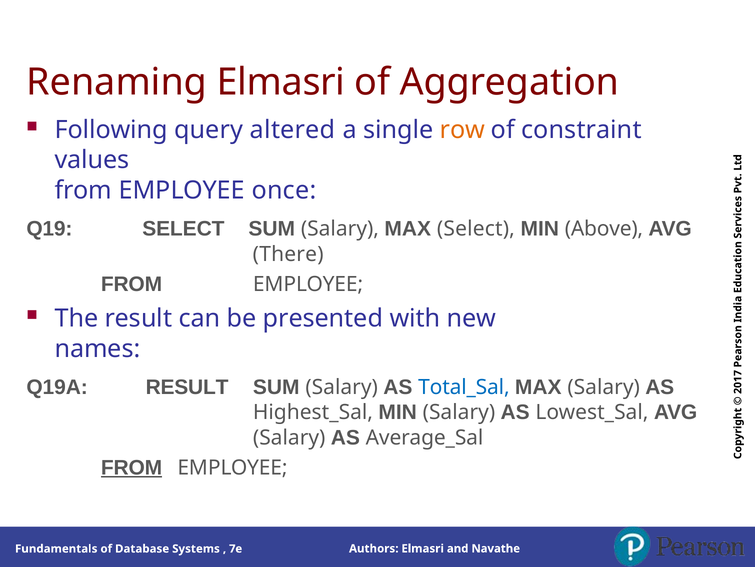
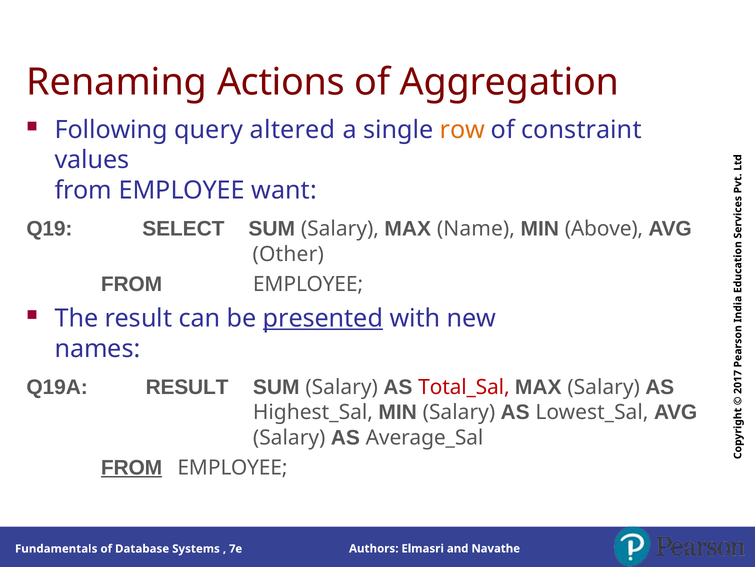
Renaming Elmasri: Elmasri -> Actions
once: once -> want
MAX Select: Select -> Name
There: There -> Other
presented underline: none -> present
Total_Sal colour: blue -> red
